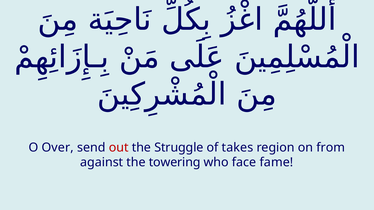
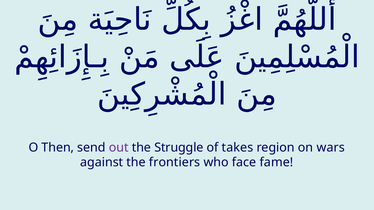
Over: Over -> Then
out colour: red -> purple
from: from -> wars
towering: towering -> frontiers
